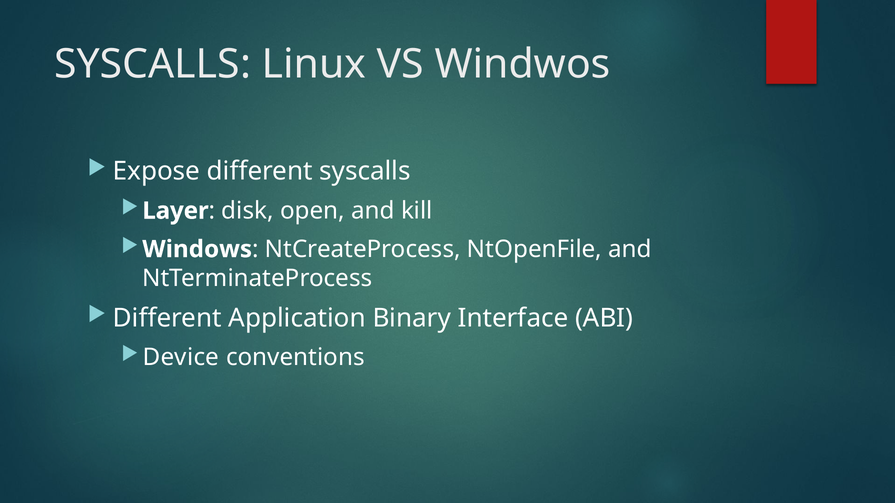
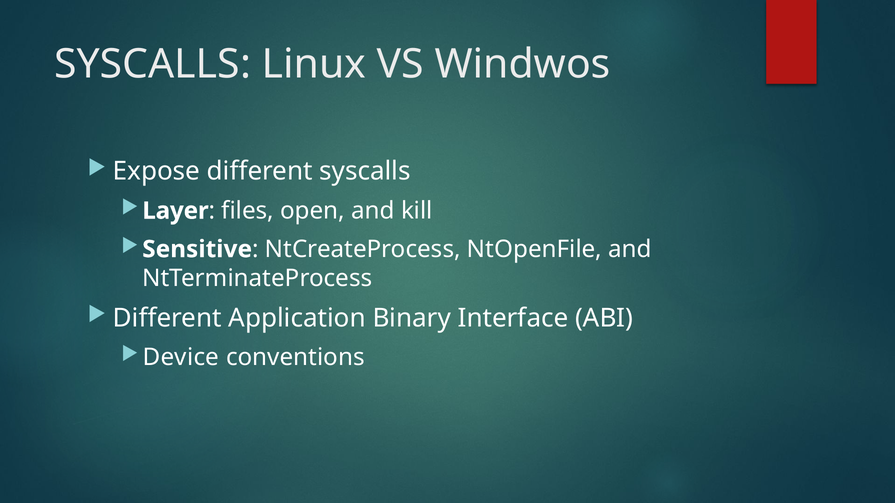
disk: disk -> files
Windows: Windows -> Sensitive
